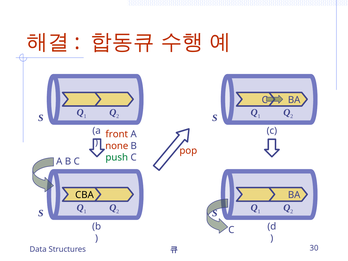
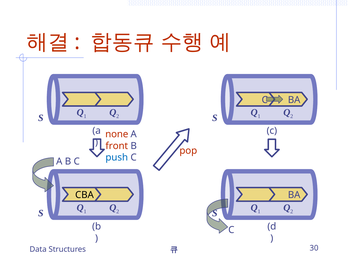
front: front -> none
none: none -> front
push colour: green -> blue
